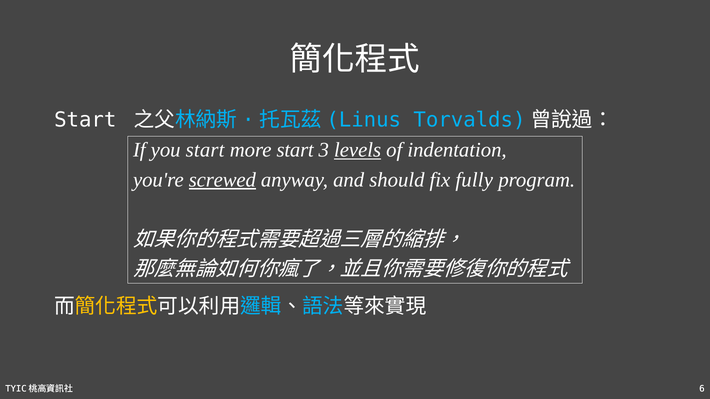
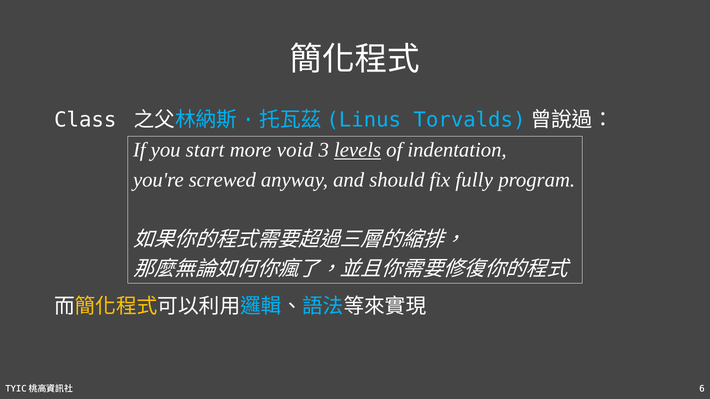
Start at (85, 120): Start -> Class
more start: start -> void
screwed underline: present -> none
